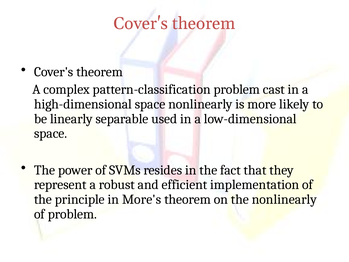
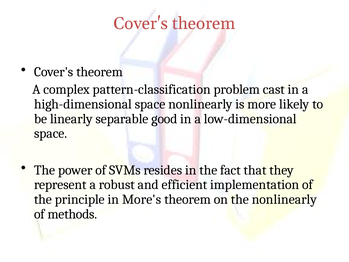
used: used -> good
of problem: problem -> methods
